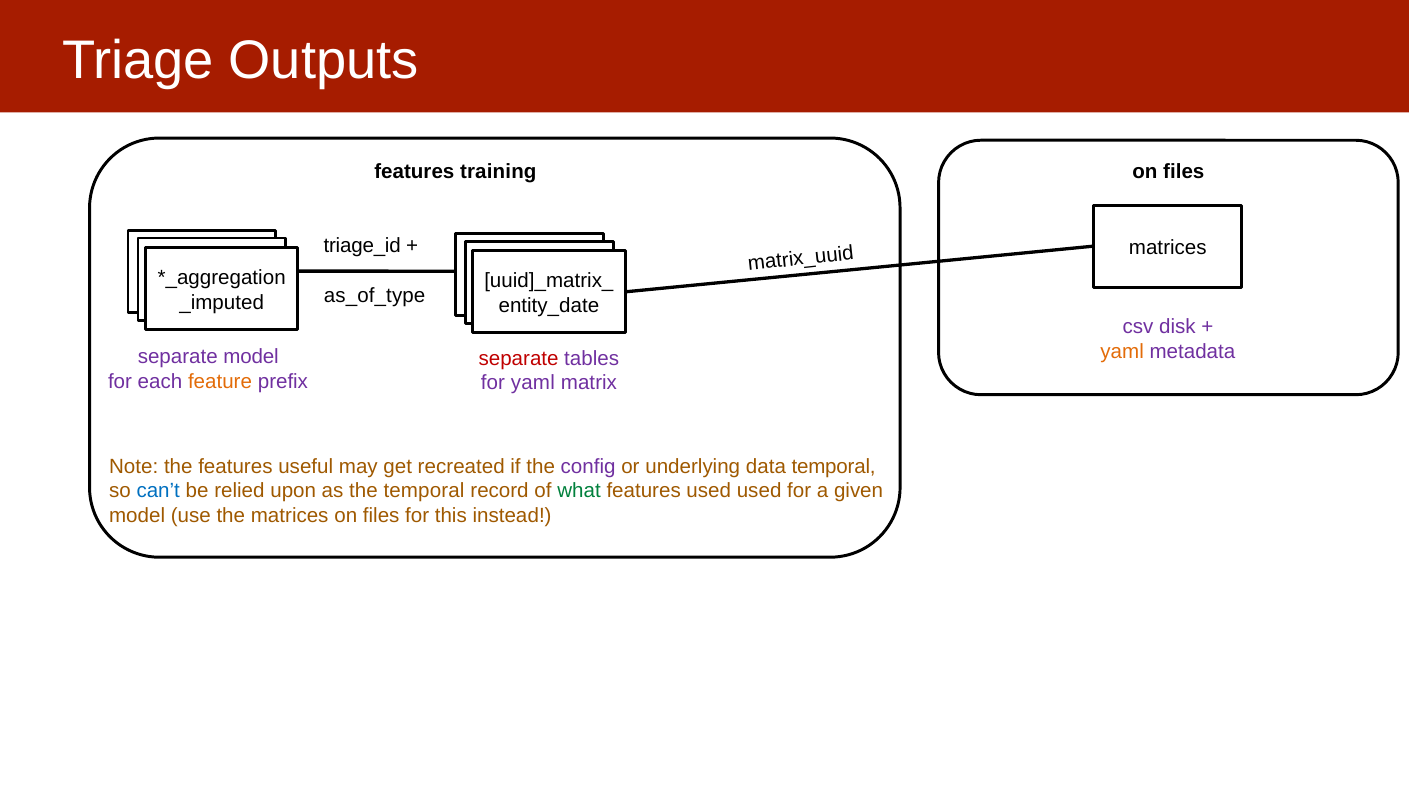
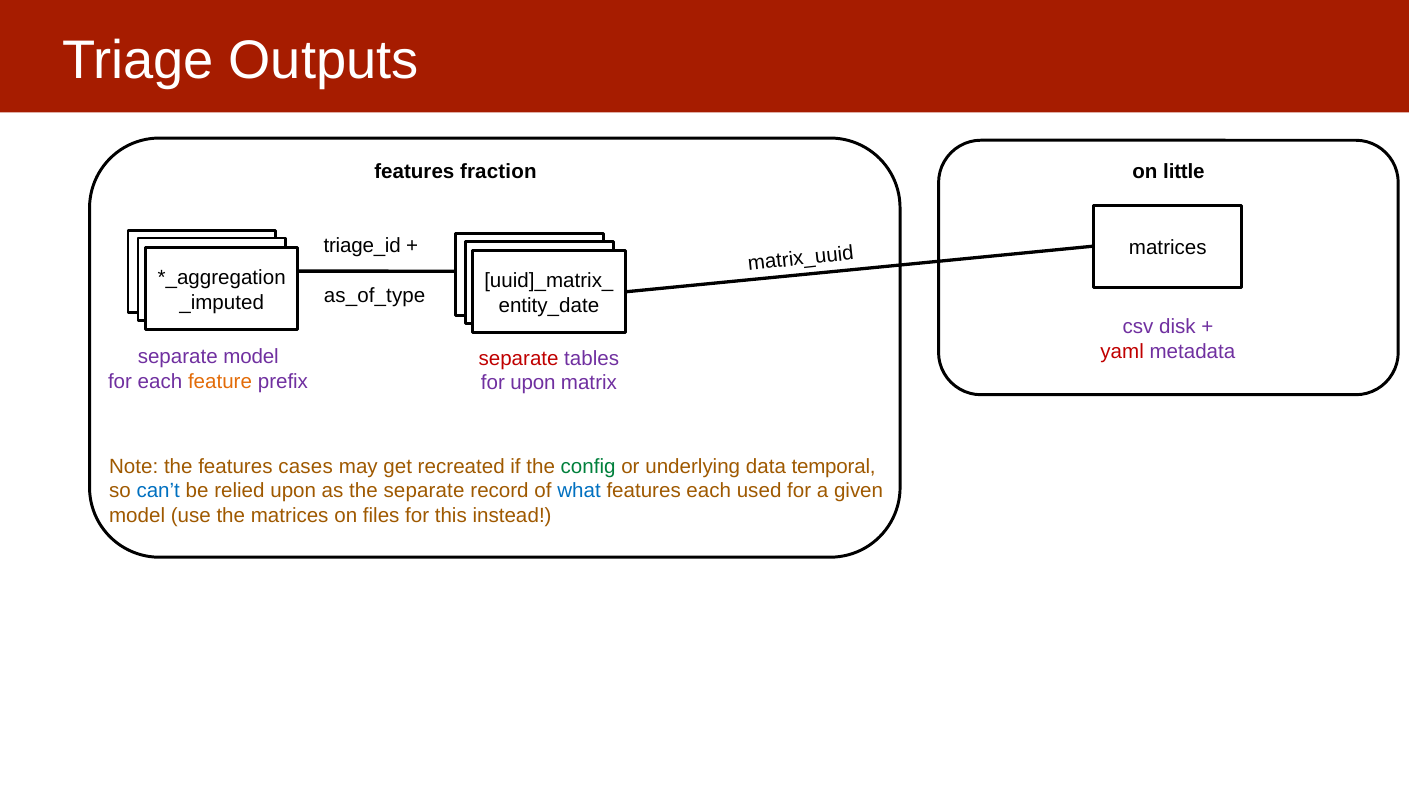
training: training -> fraction
files at (1184, 171): files -> little
yaml at (1122, 352) colour: orange -> red
for yaml: yaml -> upon
useful: useful -> cases
config colour: purple -> green
the temporal: temporal -> separate
what colour: green -> blue
features used: used -> each
